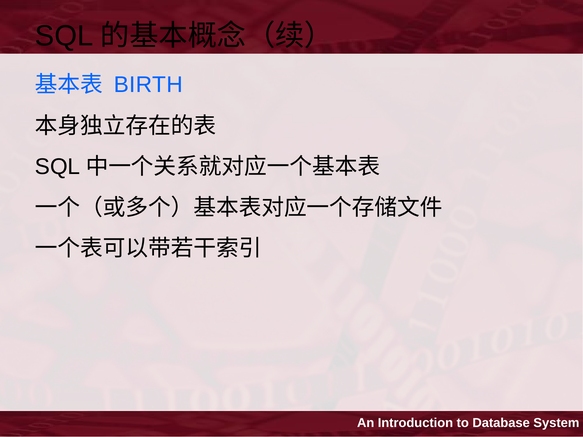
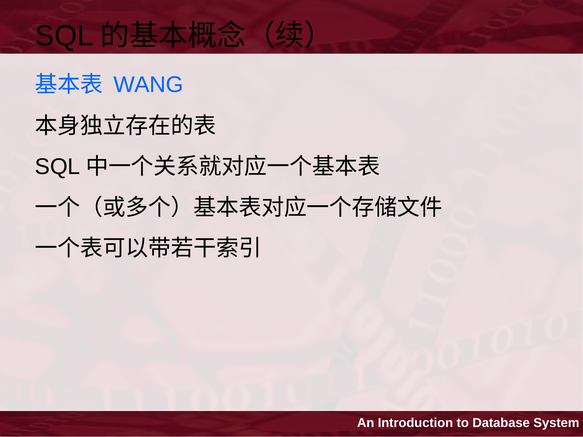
BIRTH: BIRTH -> WANG
